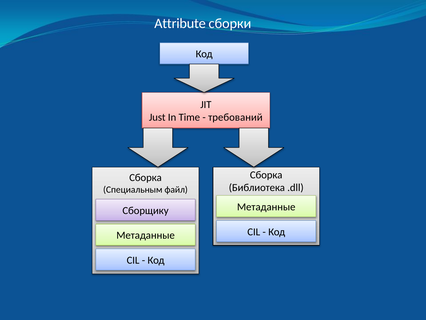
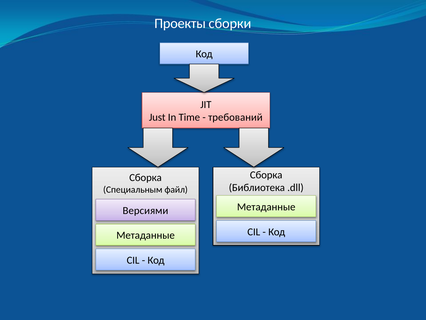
Attribute: Attribute -> Проекты
Сборщику: Сборщику -> Версиями
